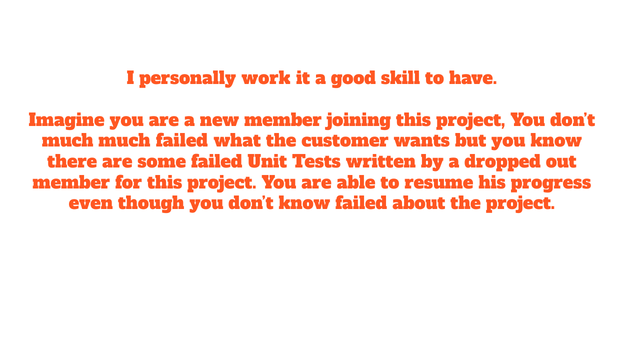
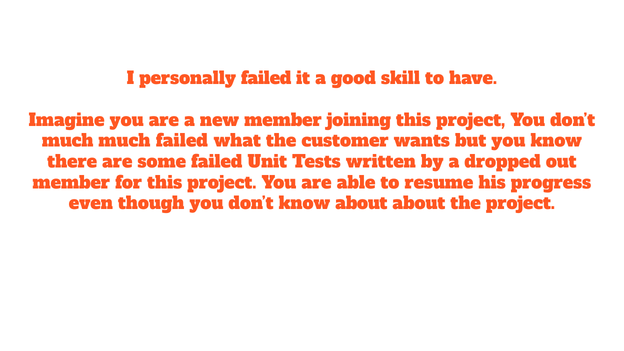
personally work: work -> failed
know failed: failed -> about
